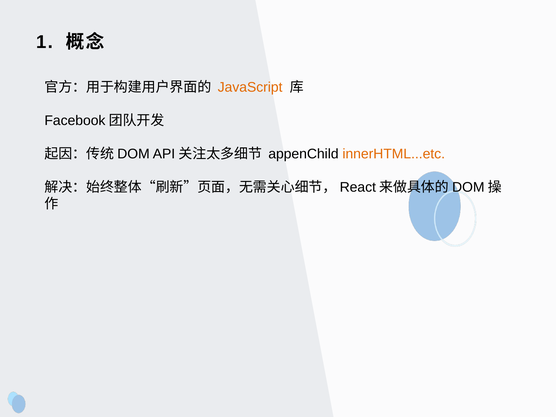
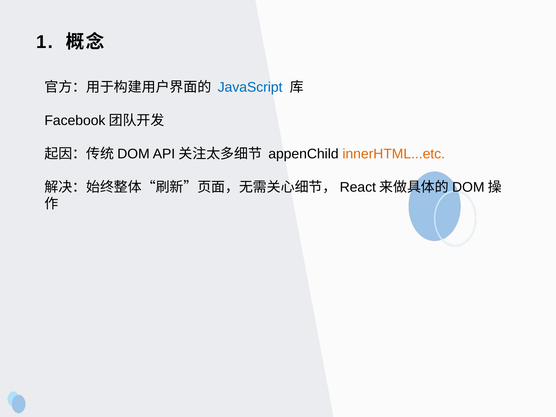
JavaScript colour: orange -> blue
